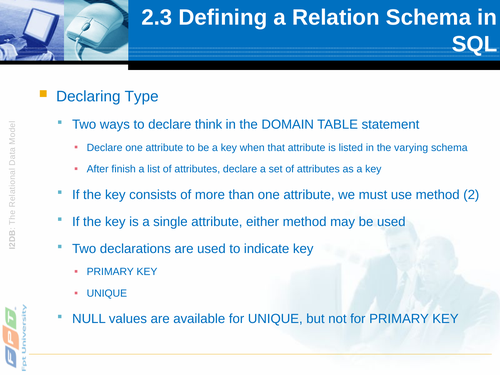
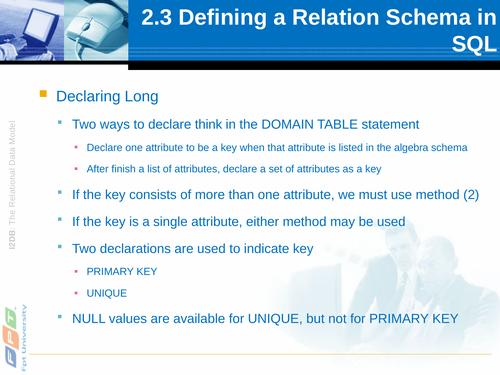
Type: Type -> Long
varying: varying -> algebra
